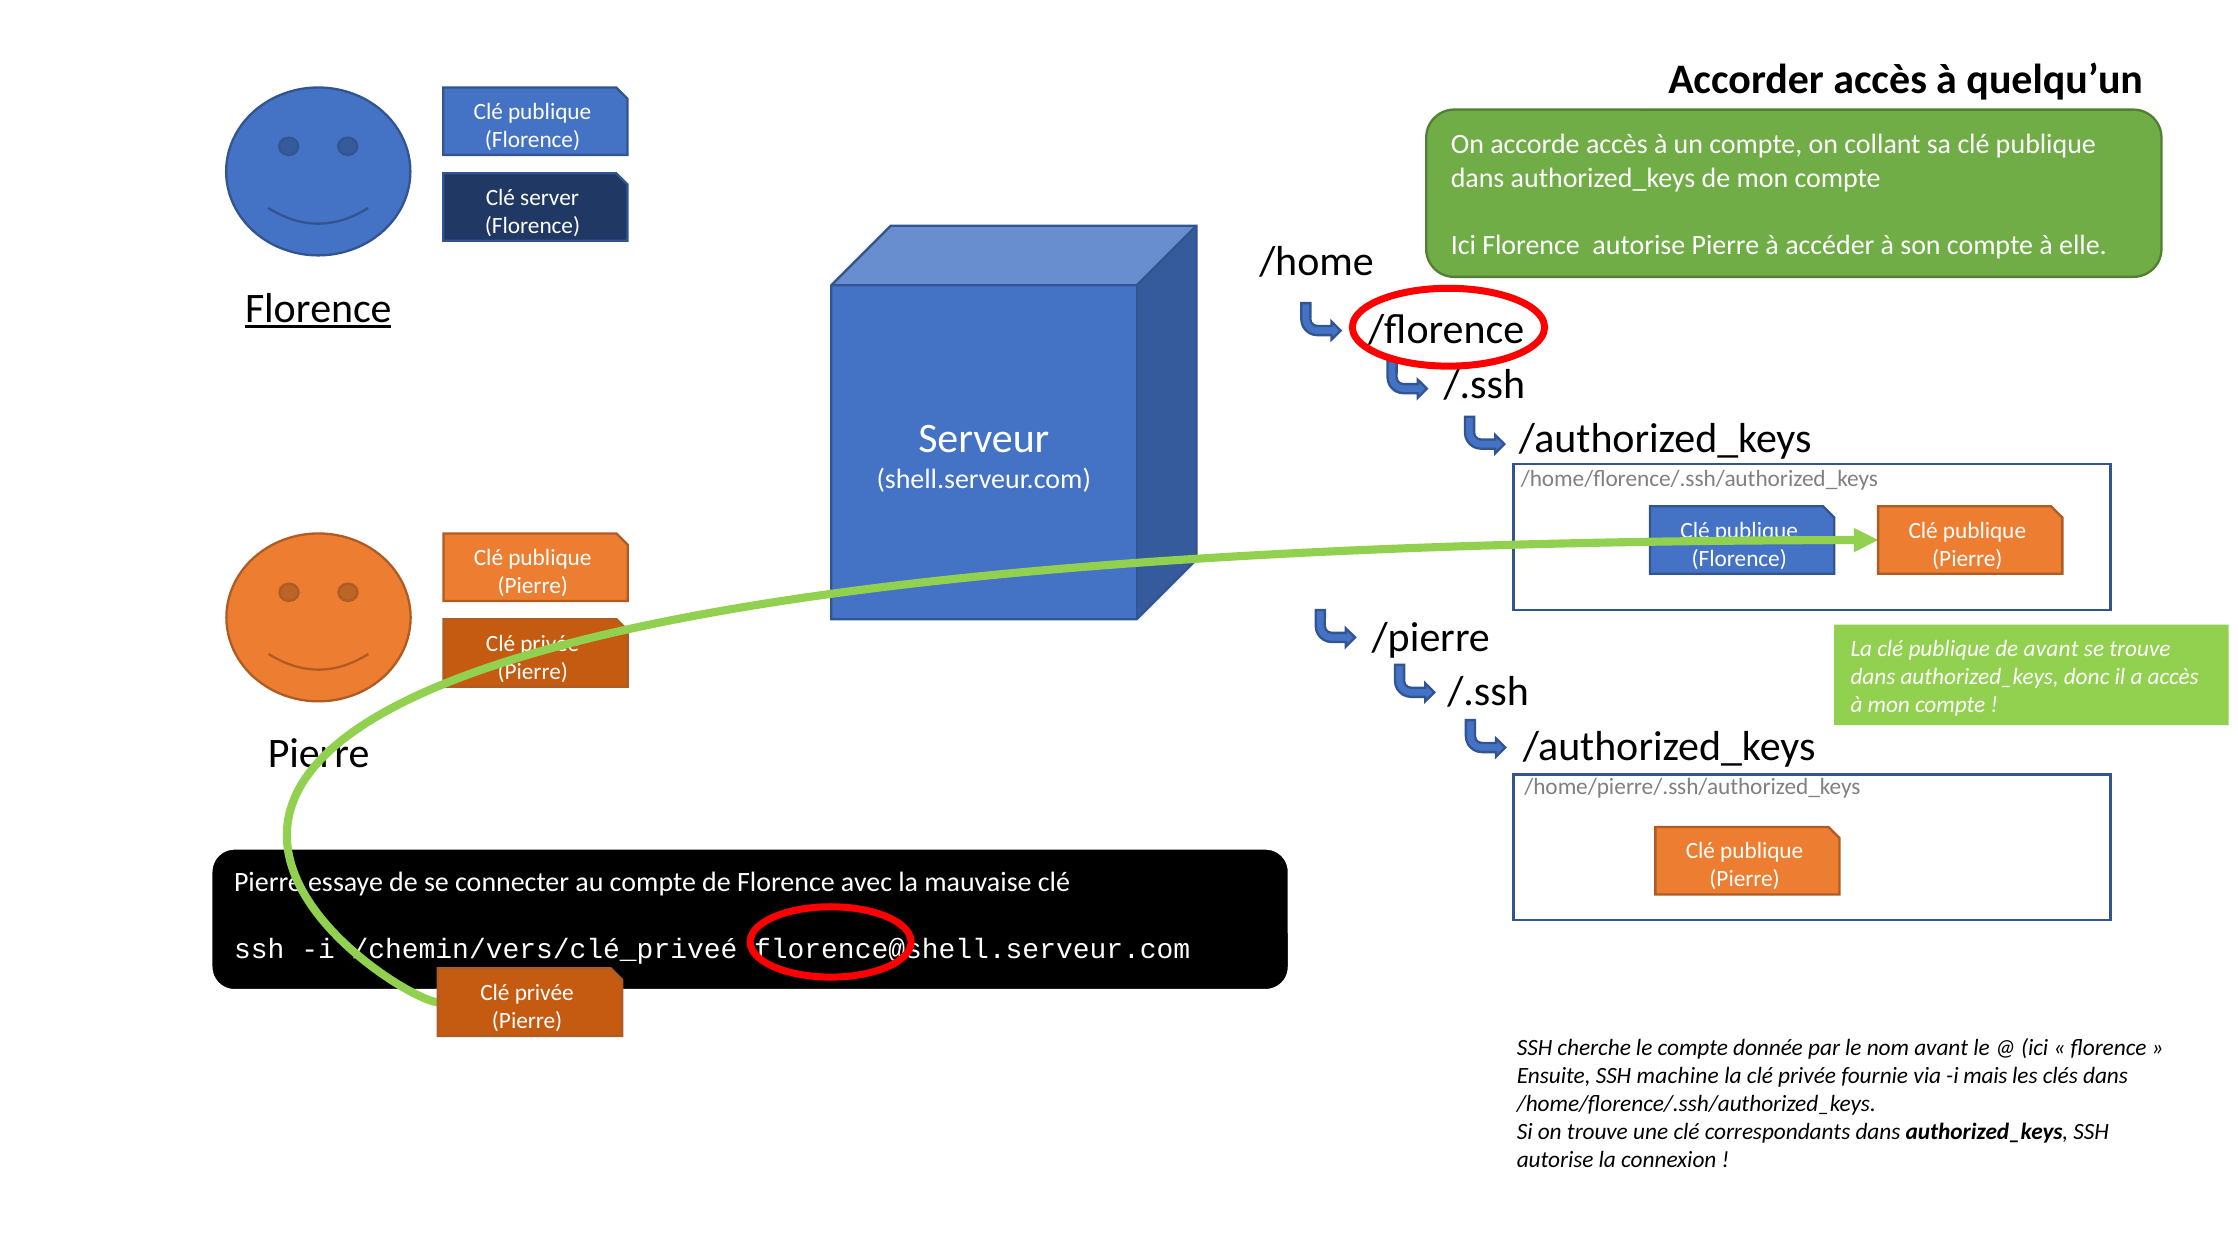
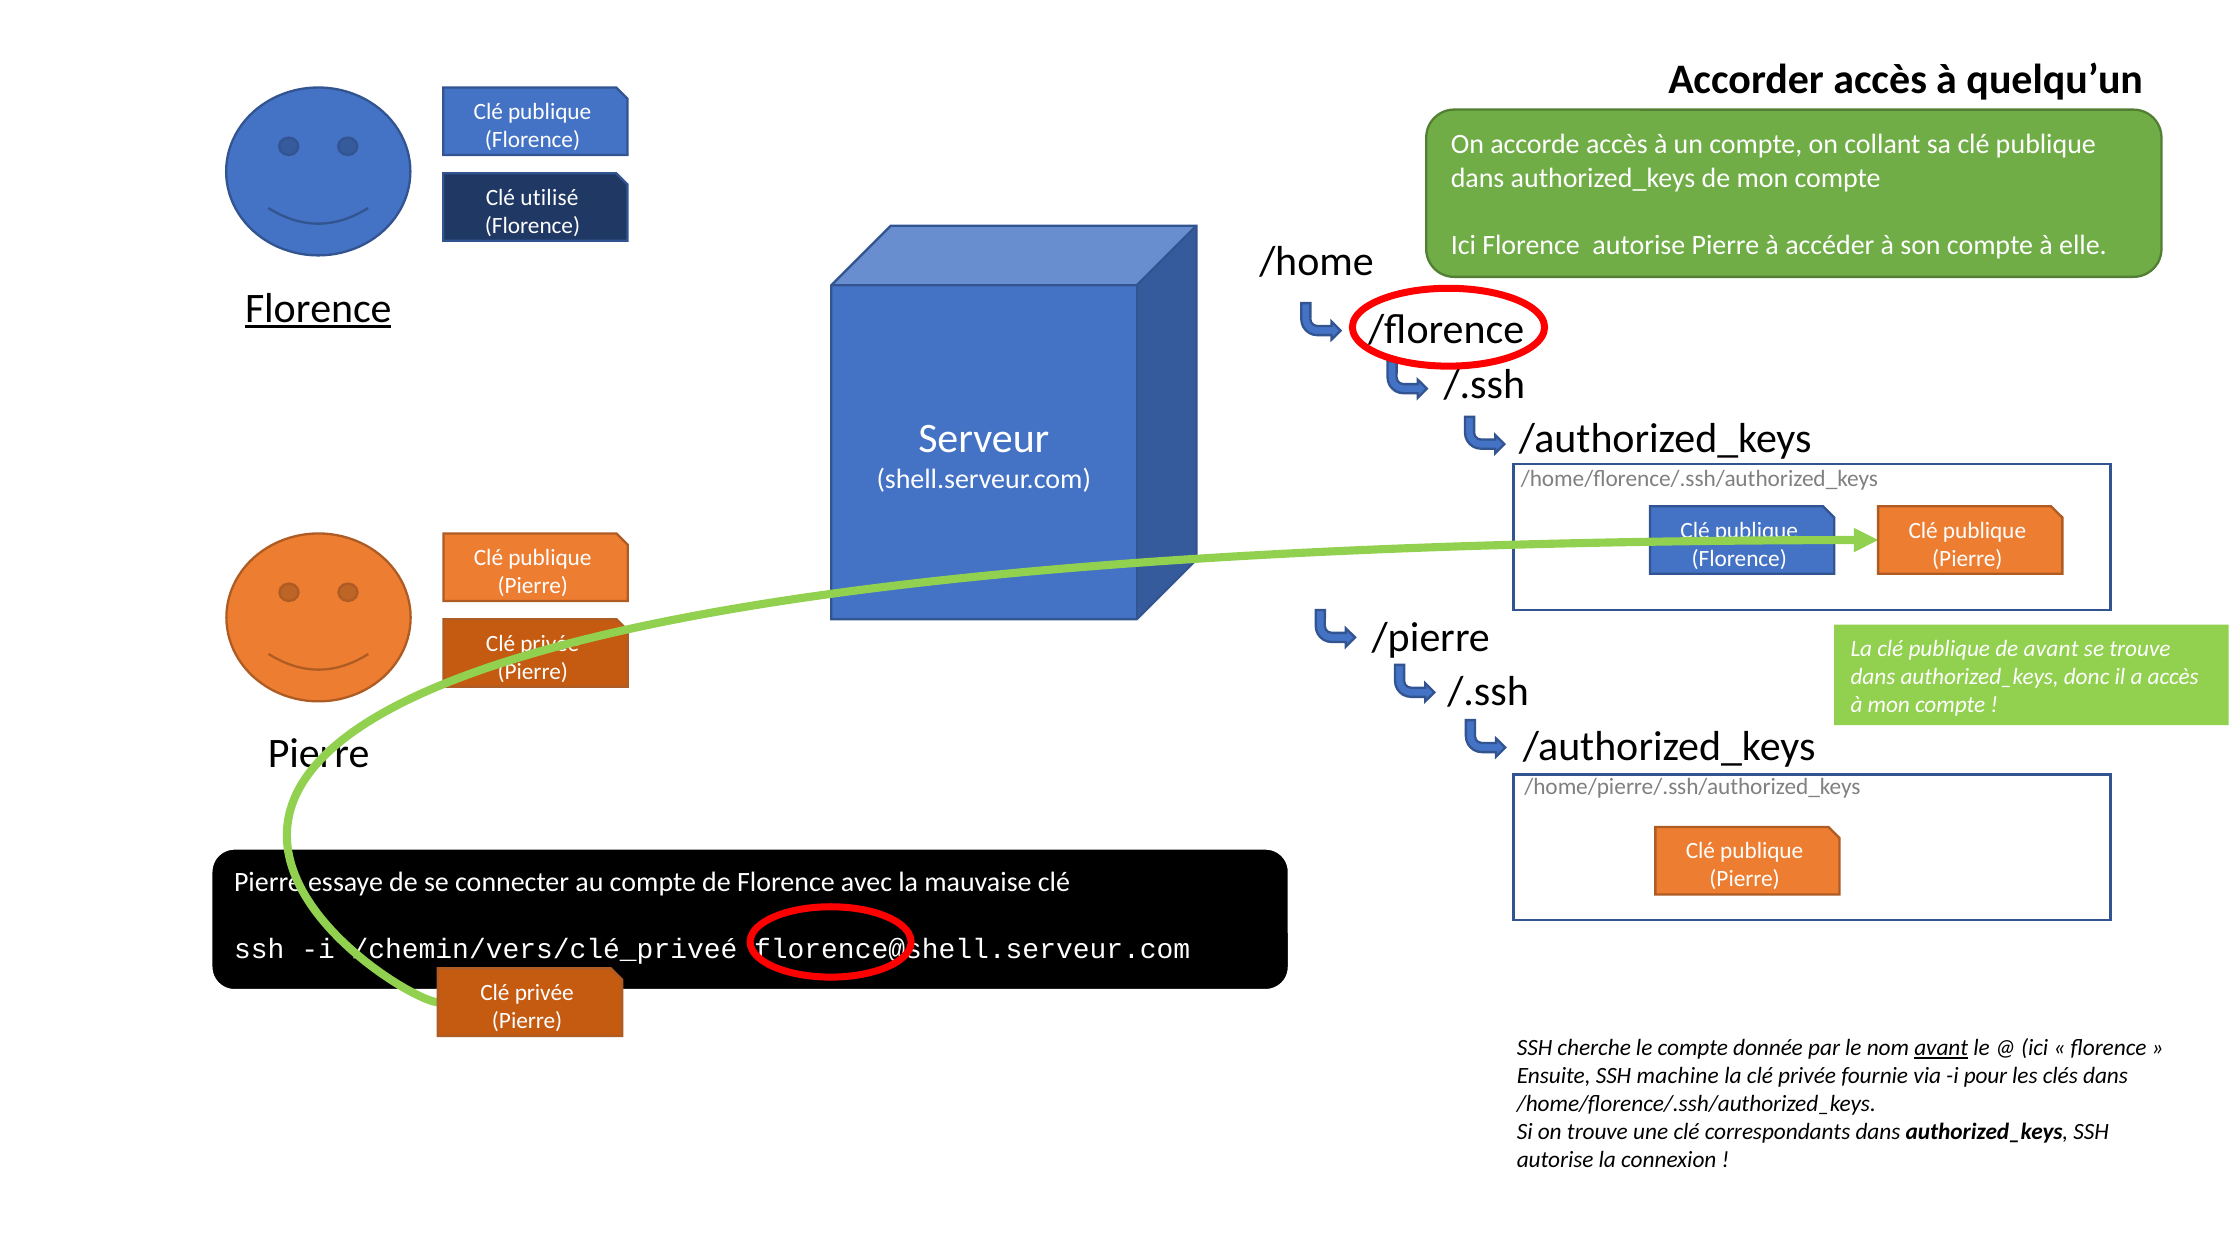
server: server -> utilisé
avant at (1941, 1048) underline: none -> present
mais: mais -> pour
